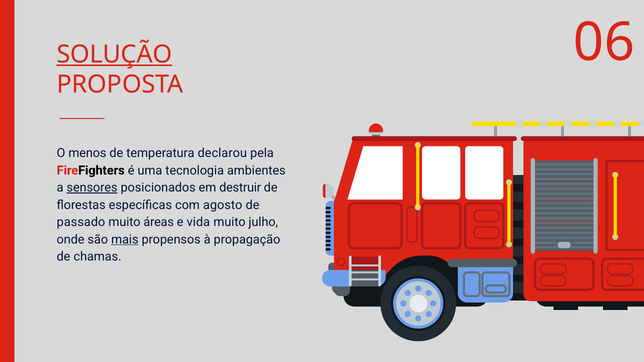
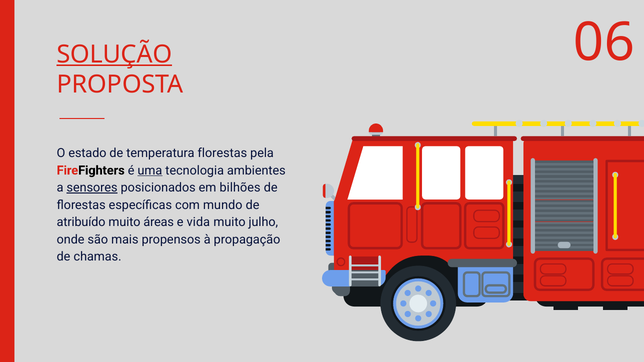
menos: menos -> estado
temperatura declarou: declarou -> florestas
uma underline: none -> present
destruir: destruir -> bilhões
agosto: agosto -> mundo
passado: passado -> atribuído
mais underline: present -> none
